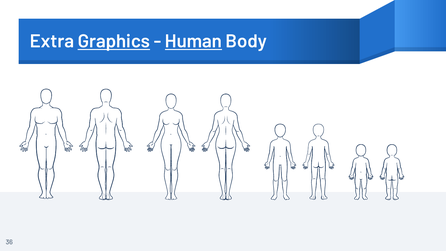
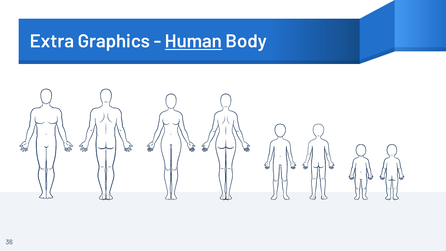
Graphics underline: present -> none
